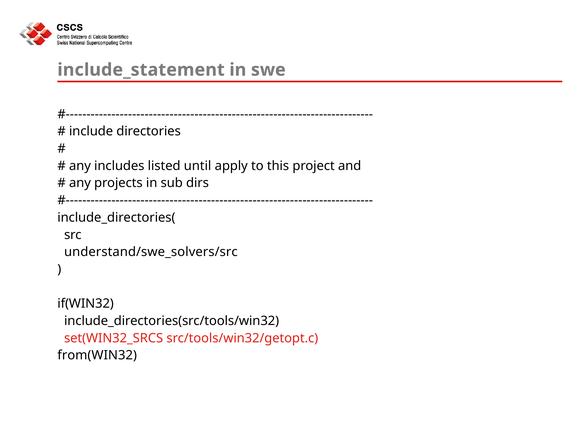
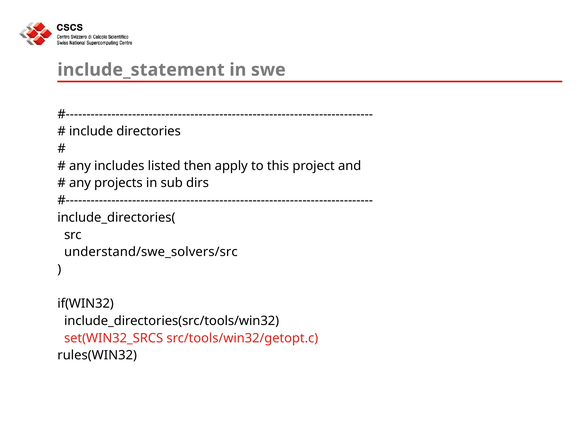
until: until -> then
from(WIN32: from(WIN32 -> rules(WIN32
